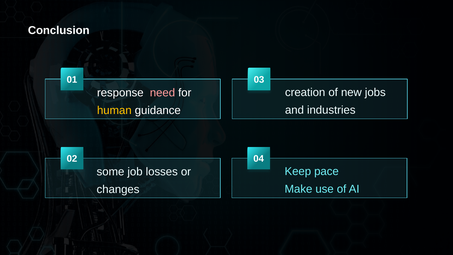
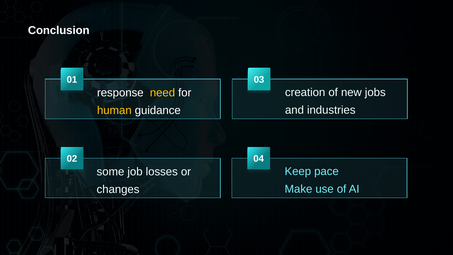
need colour: pink -> yellow
